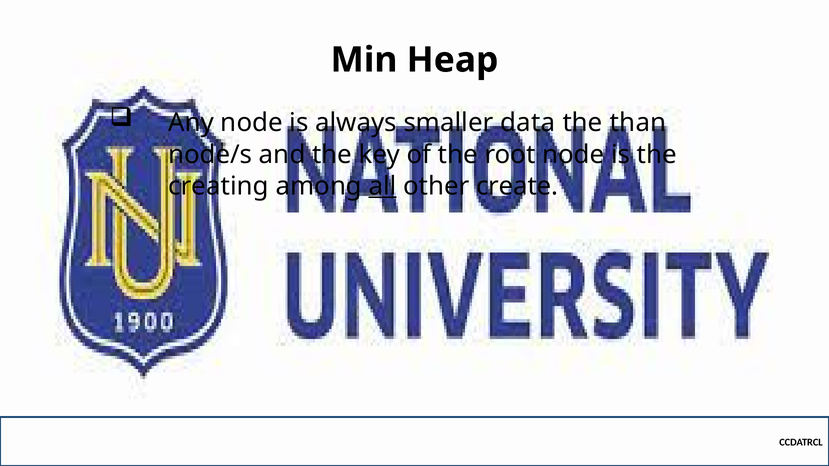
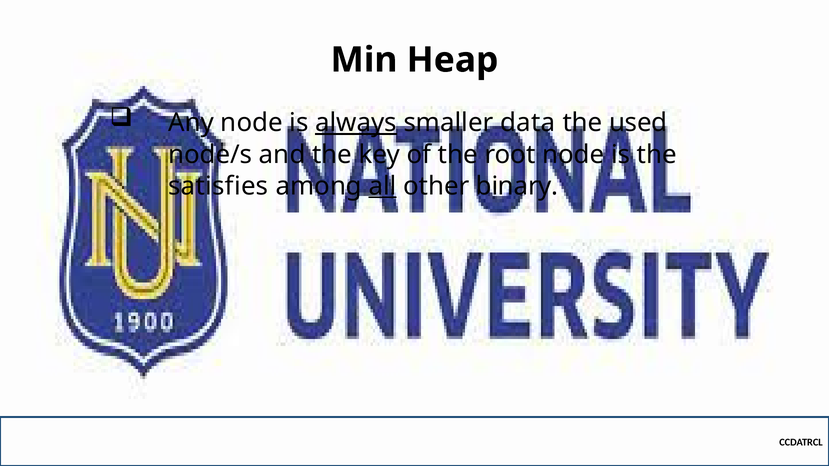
always underline: none -> present
than: than -> used
creating: creating -> satisfies
create: create -> binary
